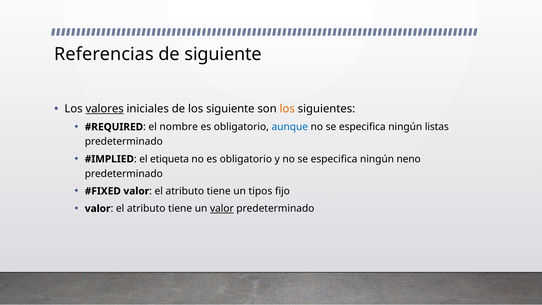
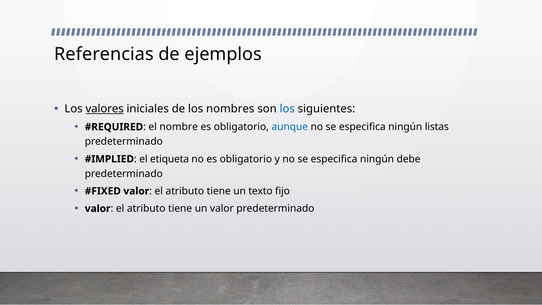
de siguiente: siguiente -> ejemplos
los siguiente: siguiente -> nombres
los at (287, 109) colour: orange -> blue
neno: neno -> debe
tipos: tipos -> texto
valor at (222, 209) underline: present -> none
